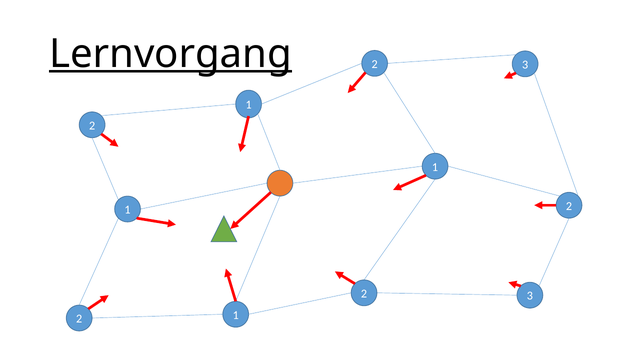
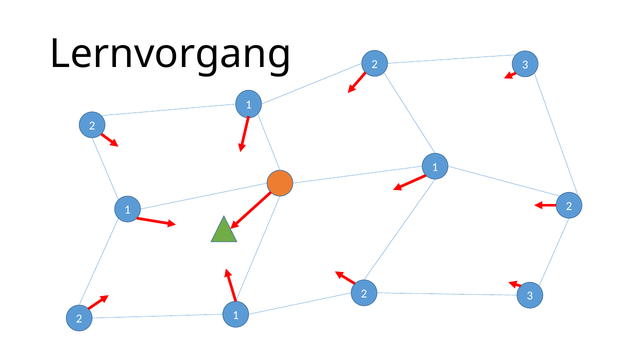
Lernvorgang underline: present -> none
